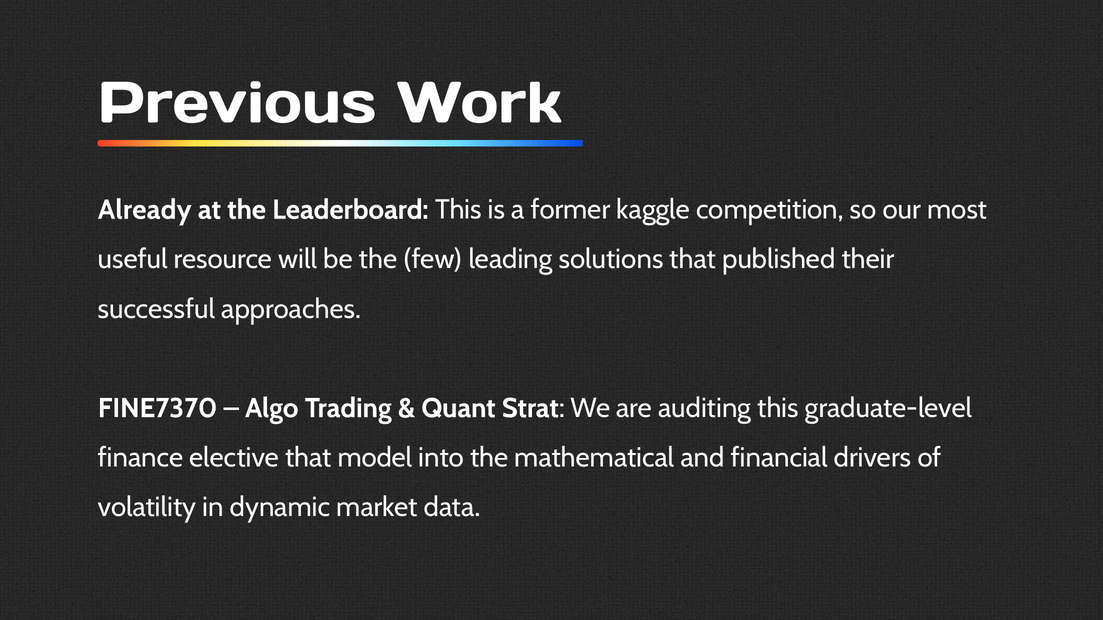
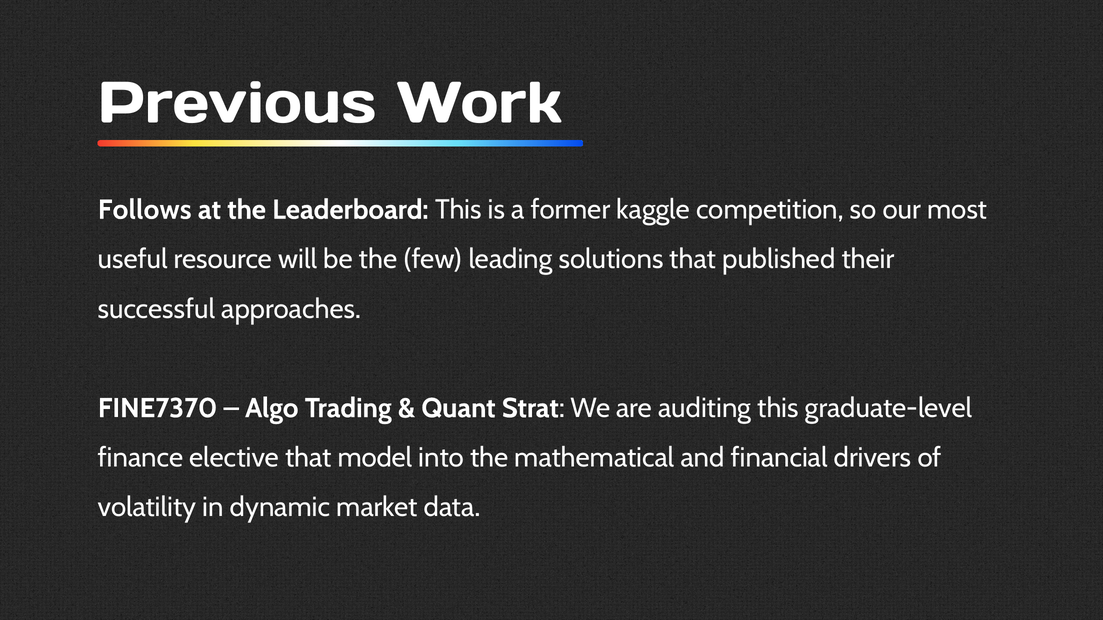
Already: Already -> Follows
